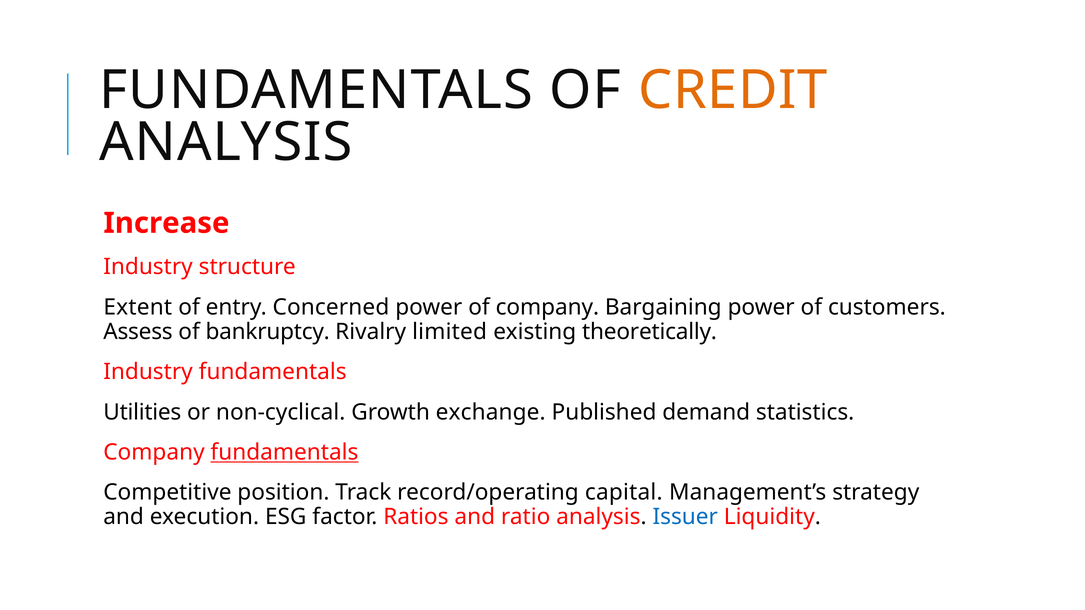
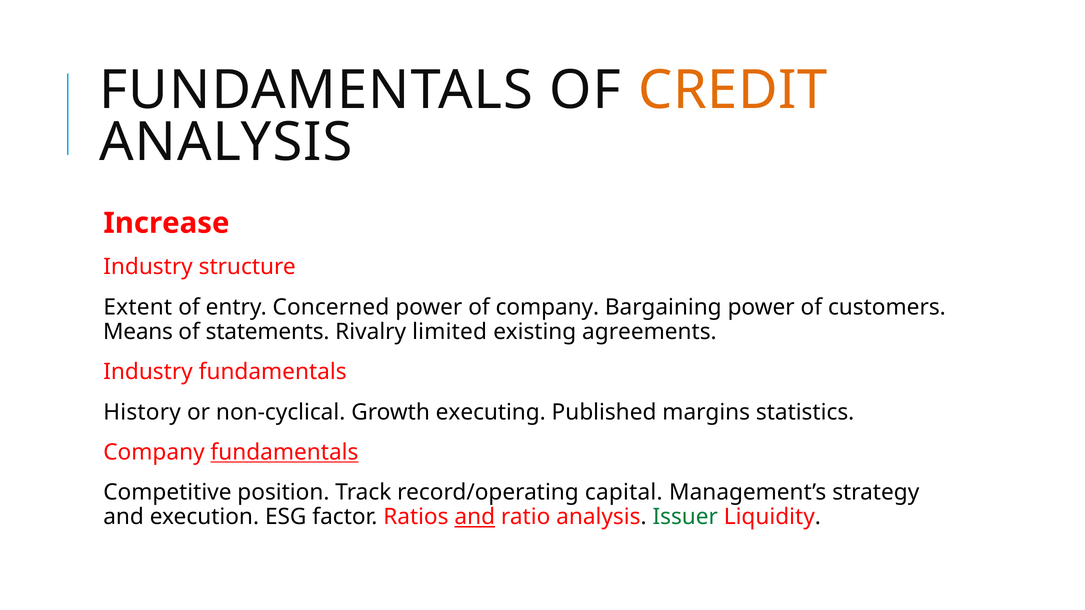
Assess: Assess -> Means
bankruptcy: bankruptcy -> statements
theoretically: theoretically -> agreements
Utilities: Utilities -> History
exchange: exchange -> executing
demand: demand -> margins
and at (475, 517) underline: none -> present
Issuer colour: blue -> green
